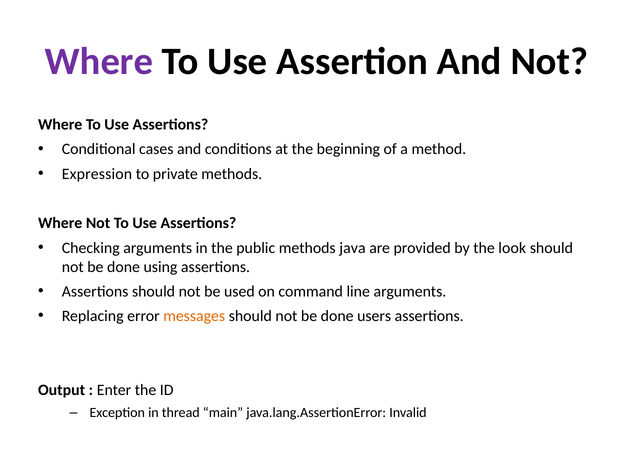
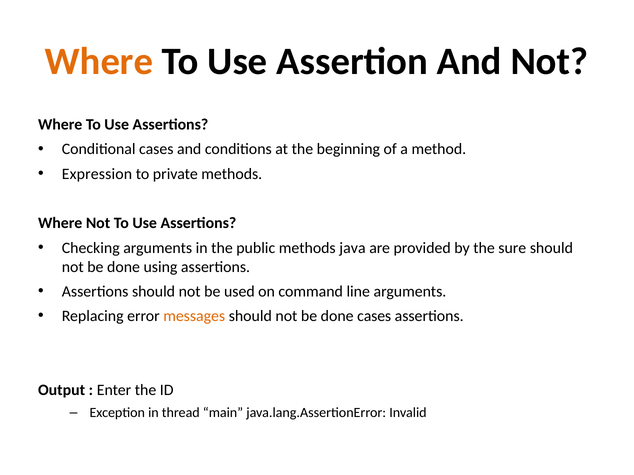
Where at (99, 61) colour: purple -> orange
look: look -> sure
done users: users -> cases
